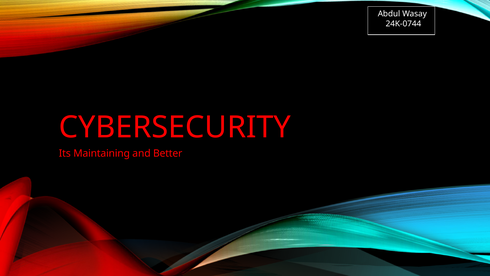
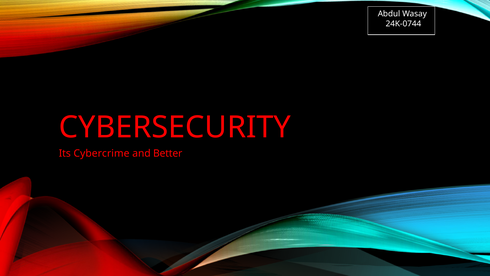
Maintaining: Maintaining -> Cybercrime
